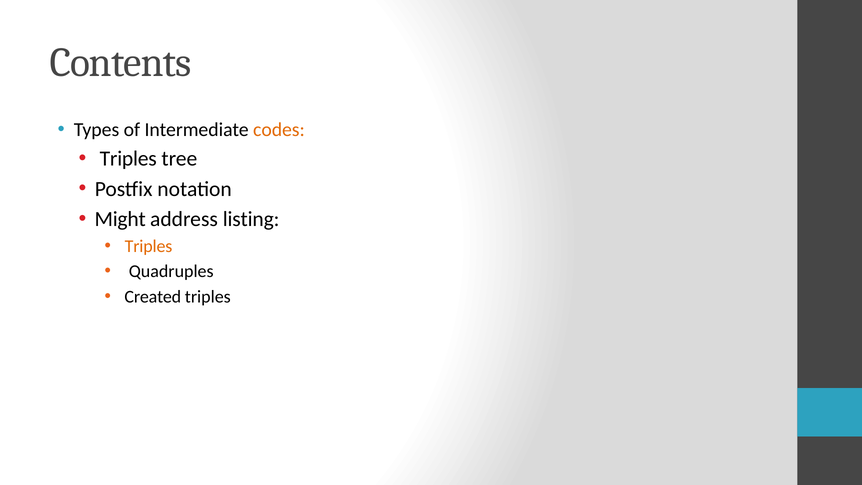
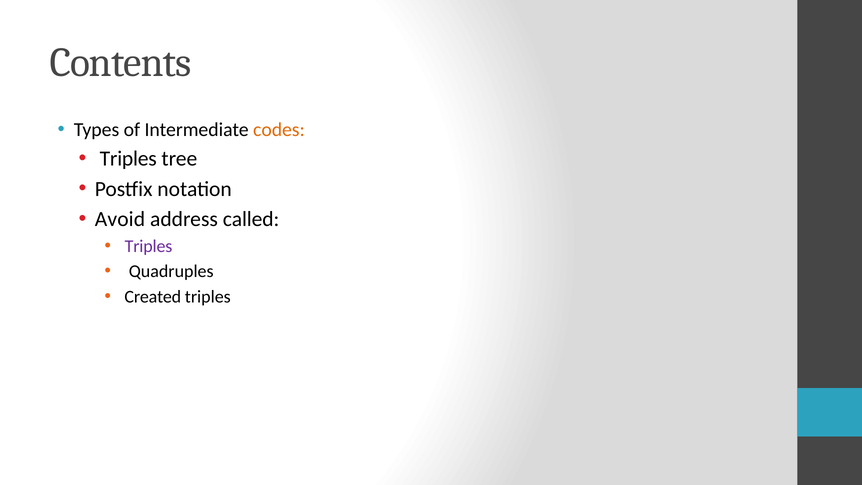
Might: Might -> Avoid
listing: listing -> called
Triples at (149, 246) colour: orange -> purple
